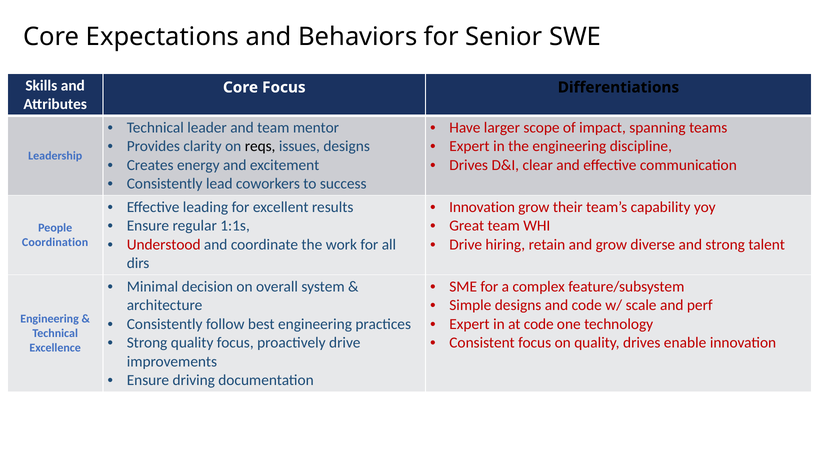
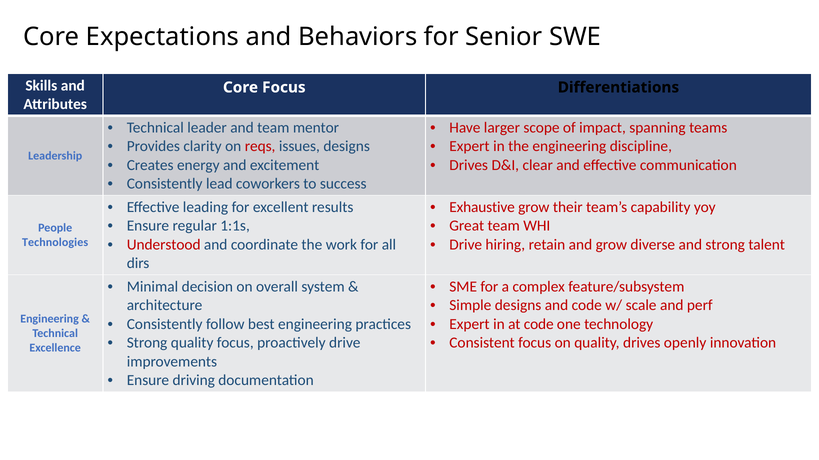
reqs colour: black -> red
Innovation at (482, 207): Innovation -> Exhaustive
Coordination: Coordination -> Technologies
enable: enable -> openly
